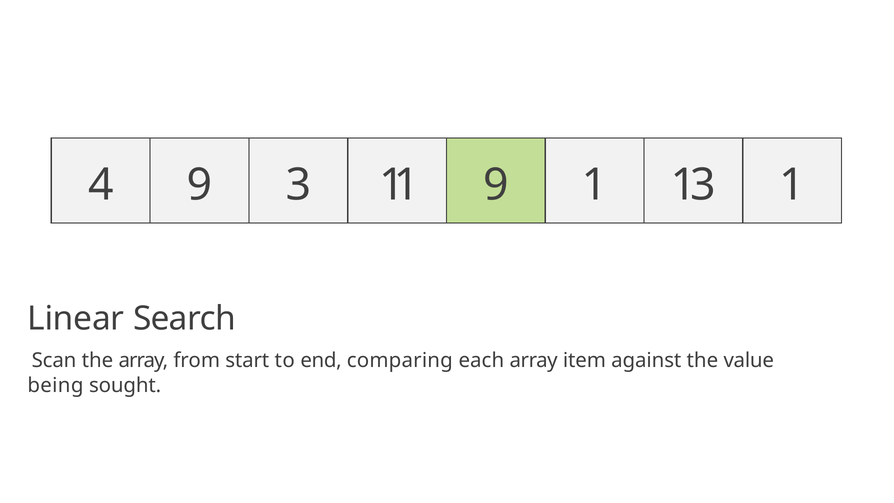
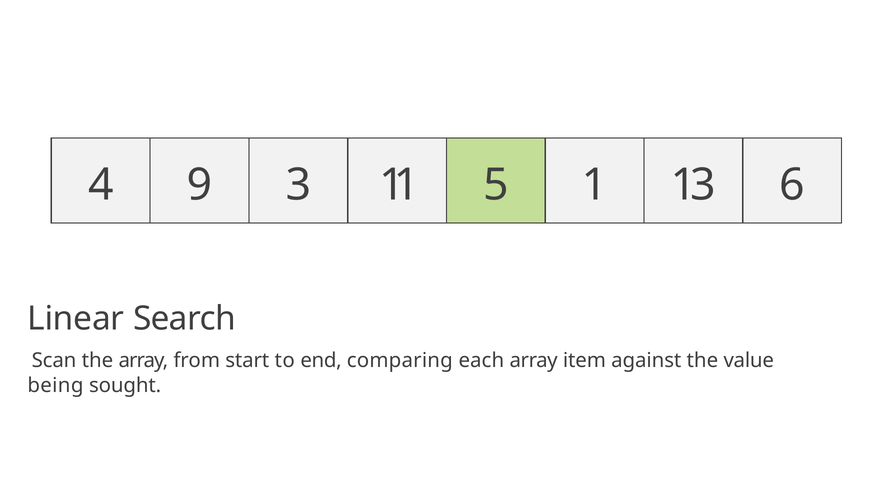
11 9: 9 -> 5
13 1: 1 -> 6
